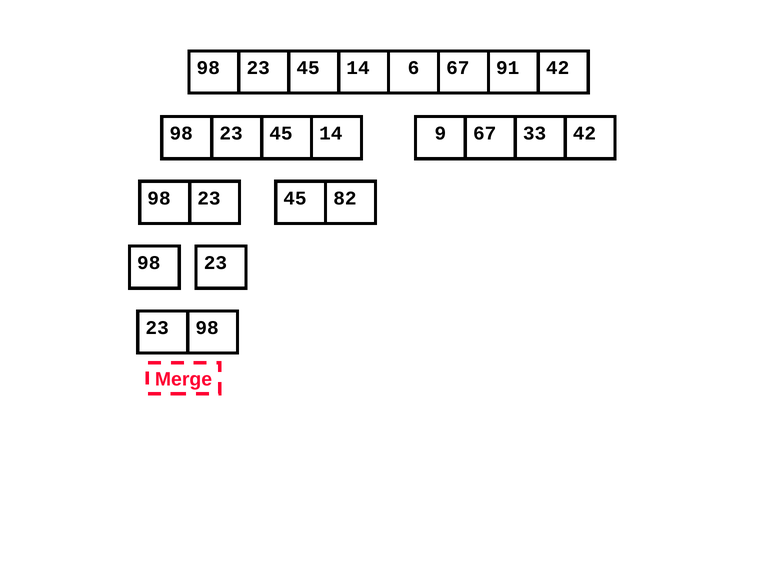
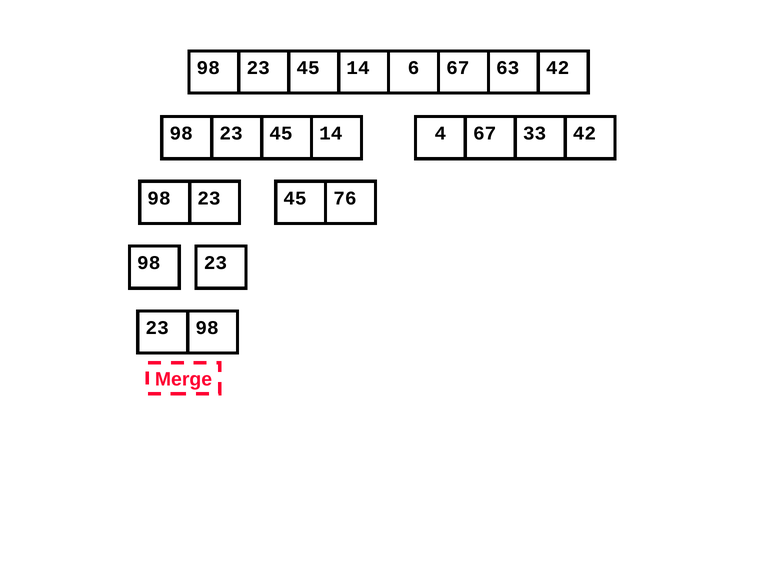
91: 91 -> 63
9: 9 -> 4
82: 82 -> 76
